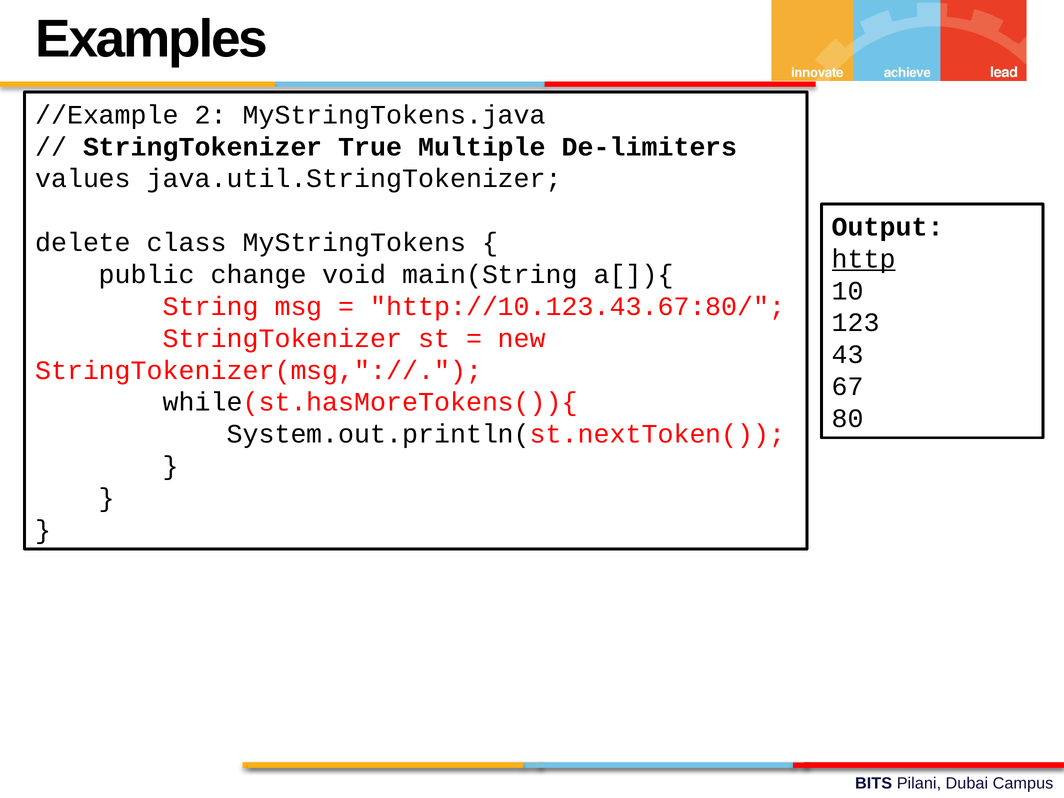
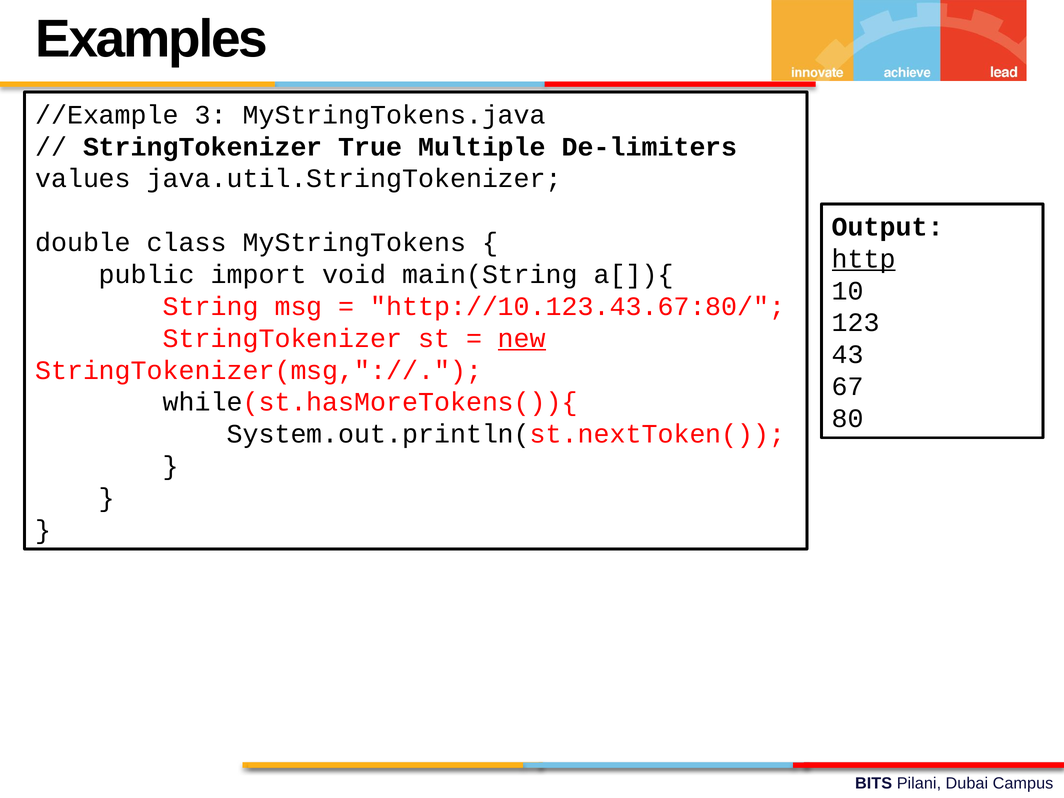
2: 2 -> 3
delete: delete -> double
change: change -> import
new underline: none -> present
